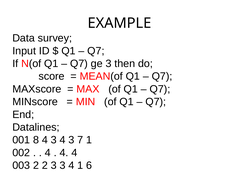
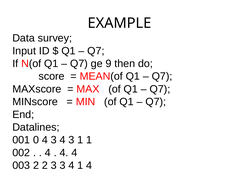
ge 3: 3 -> 9
8: 8 -> 0
3 7: 7 -> 1
1 6: 6 -> 4
